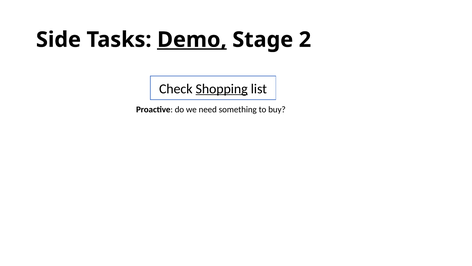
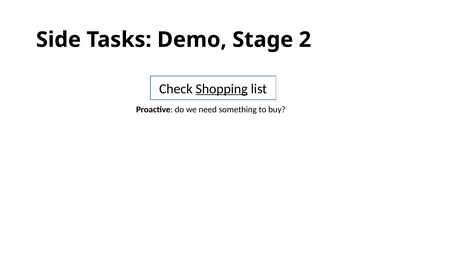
Demo underline: present -> none
